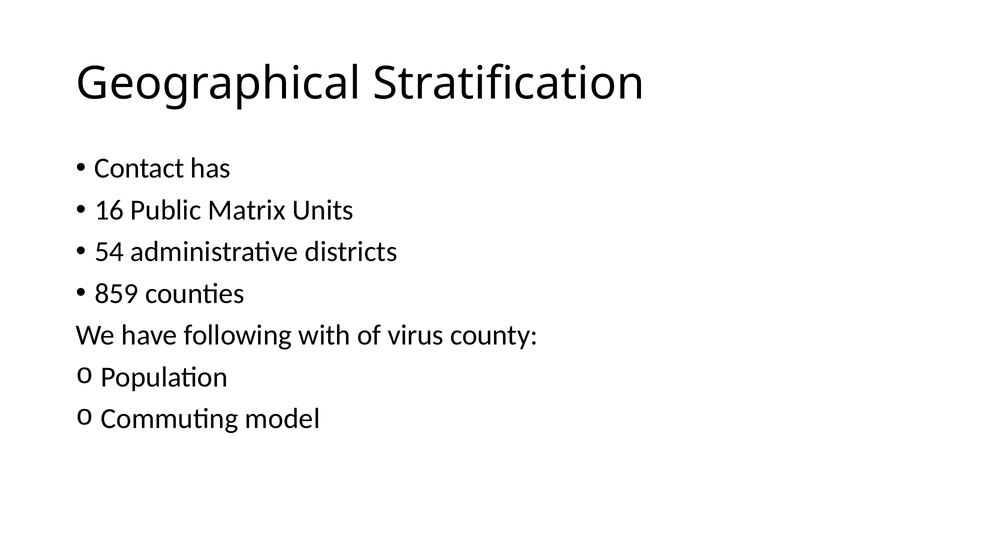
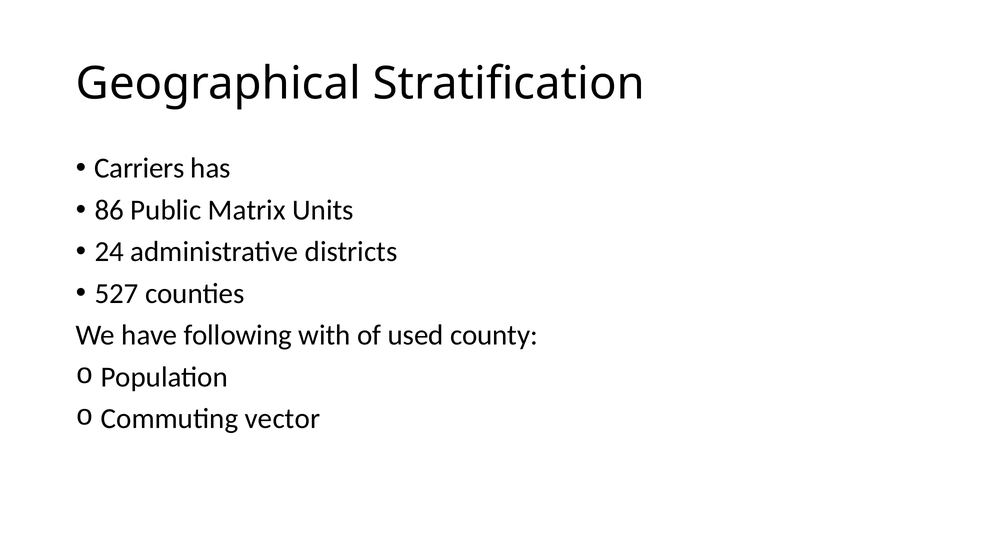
Contact: Contact -> Carriers
16: 16 -> 86
54: 54 -> 24
859: 859 -> 527
virus: virus -> used
model: model -> vector
